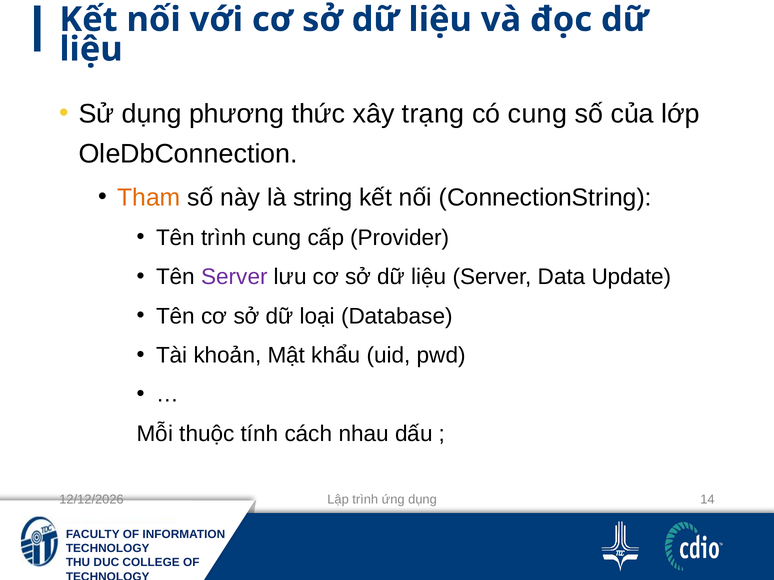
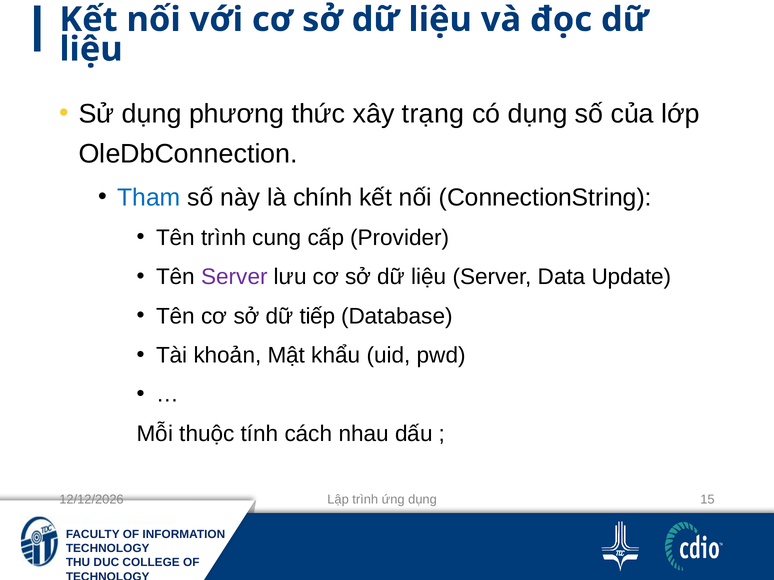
có cung: cung -> dụng
Tham colour: orange -> blue
string: string -> chính
loại: loại -> tiếp
14: 14 -> 15
